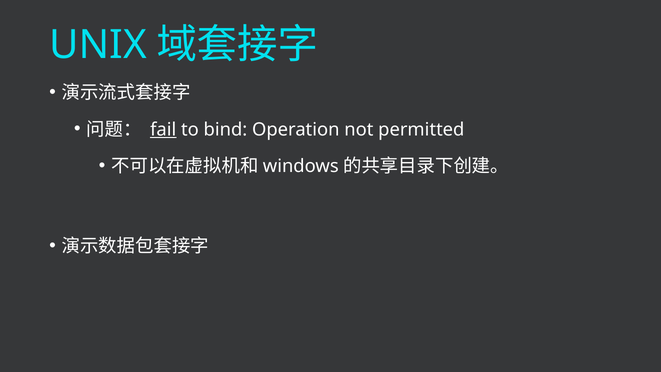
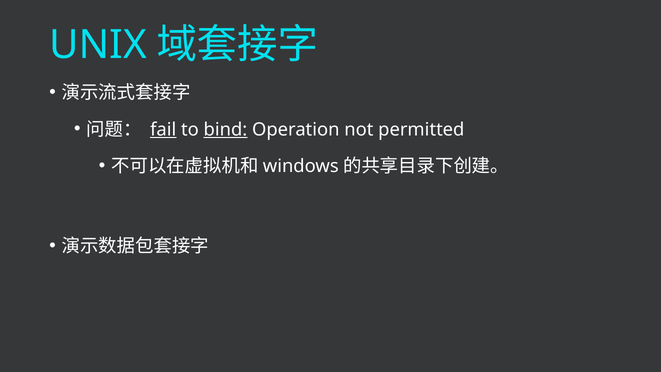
bind underline: none -> present
